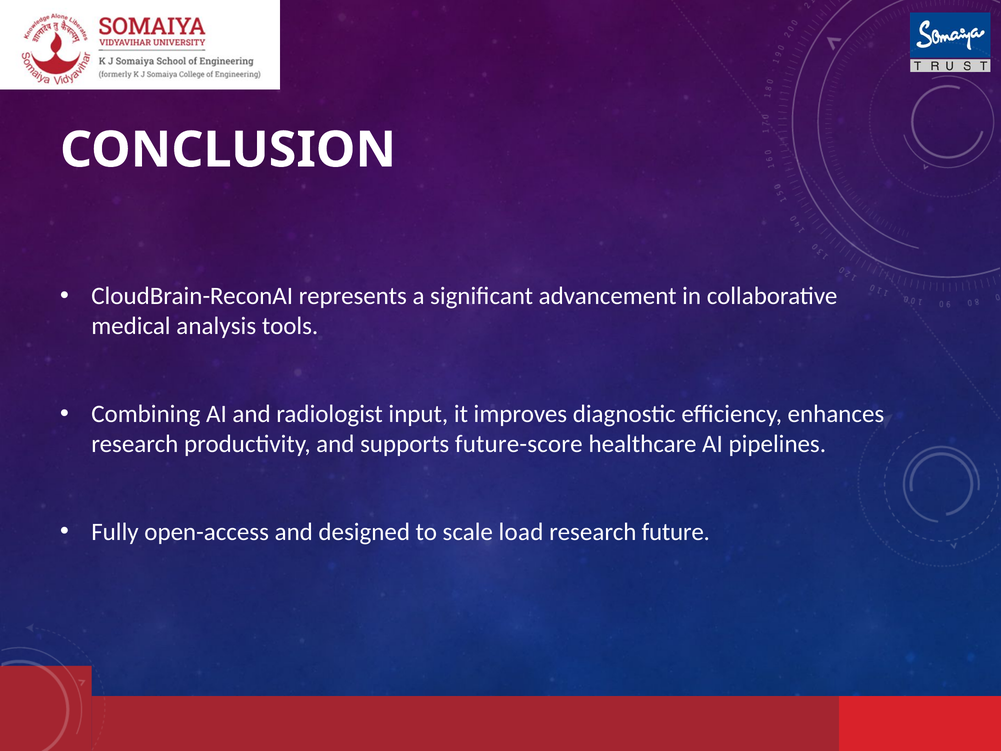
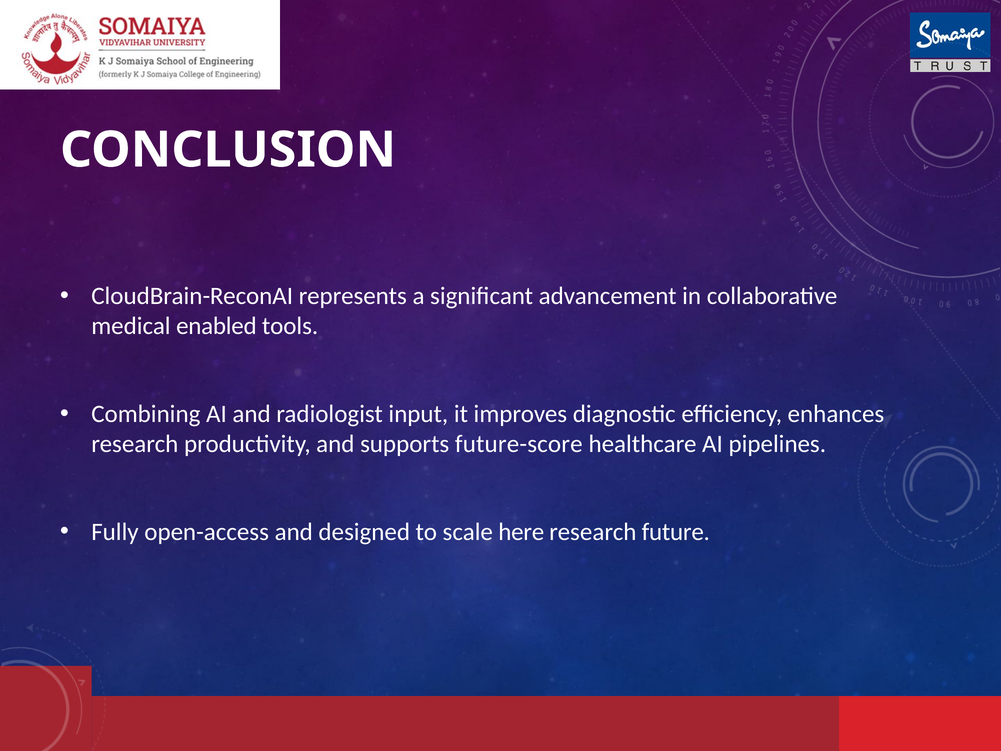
analysis: analysis -> enabled
load: load -> here
